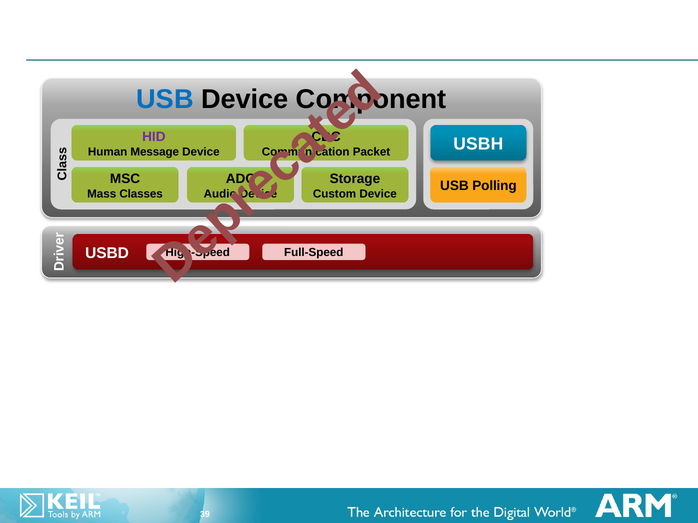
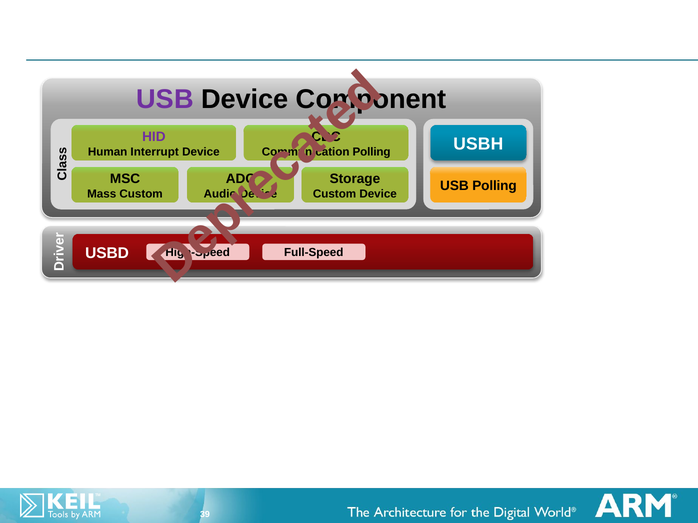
USB at (165, 99) colour: blue -> purple
Message: Message -> Interrupt
Packet at (371, 152): Packet -> Polling
Mass Classes: Classes -> Custom
